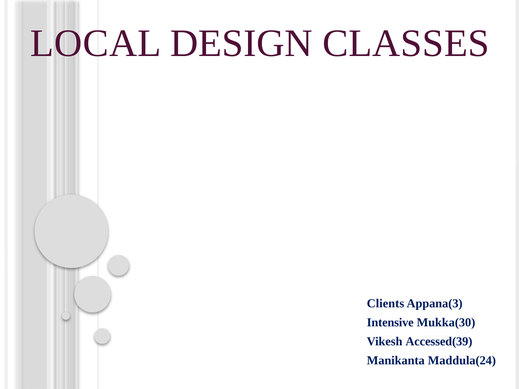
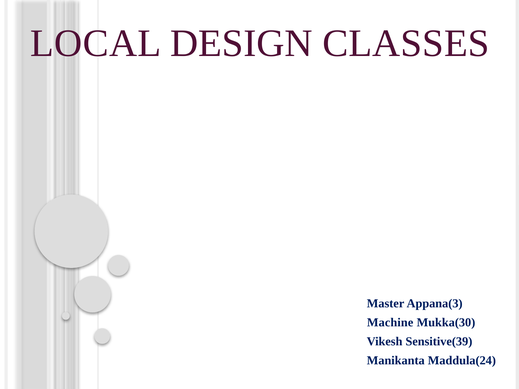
Clients: Clients -> Master
Intensive: Intensive -> Machine
Accessed(39: Accessed(39 -> Sensitive(39
